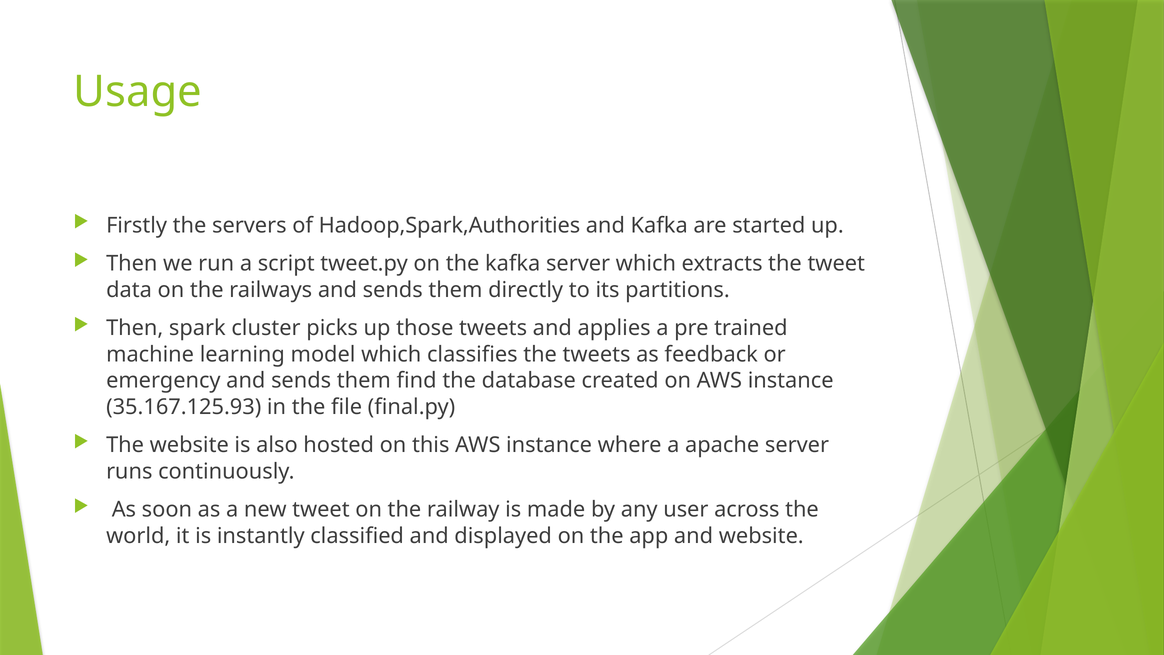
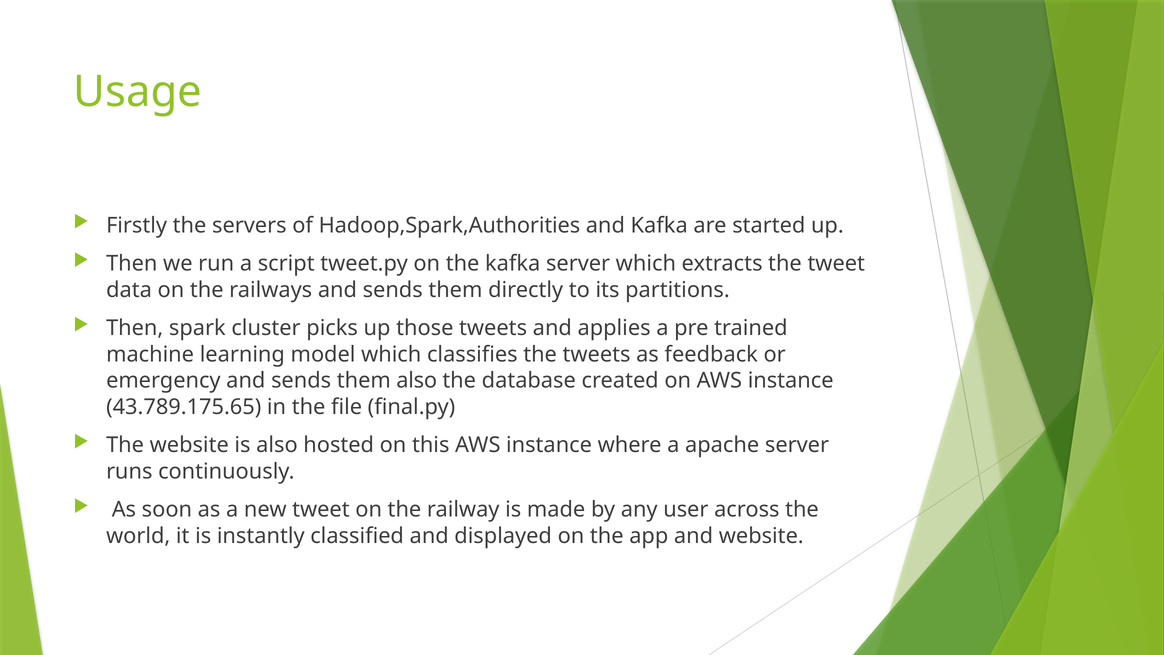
them find: find -> also
35.167.125.93: 35.167.125.93 -> 43.789.175.65
